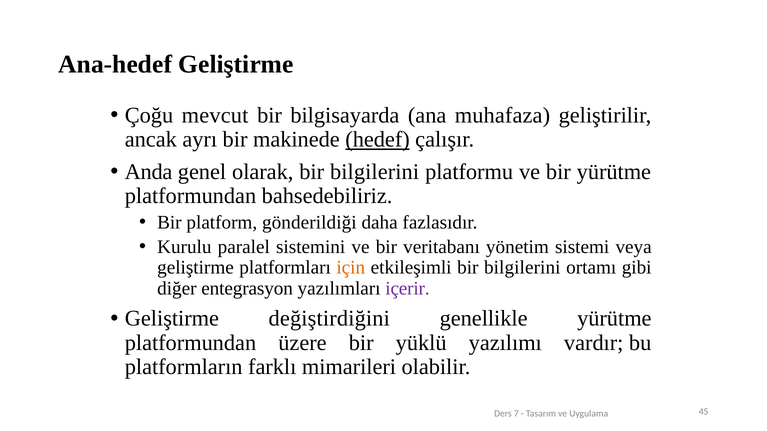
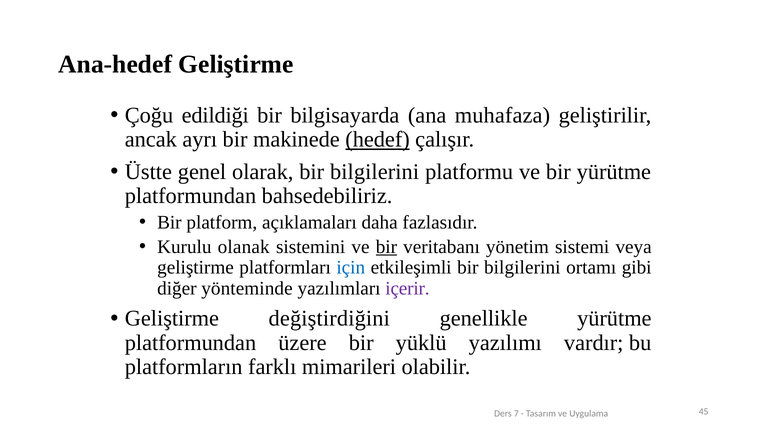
mevcut: mevcut -> edildiği
Anda: Anda -> Üstte
gönderildiği: gönderildiği -> açıklamaları
paralel: paralel -> olanak
bir at (386, 247) underline: none -> present
için colour: orange -> blue
entegrasyon: entegrasyon -> yönteminde
